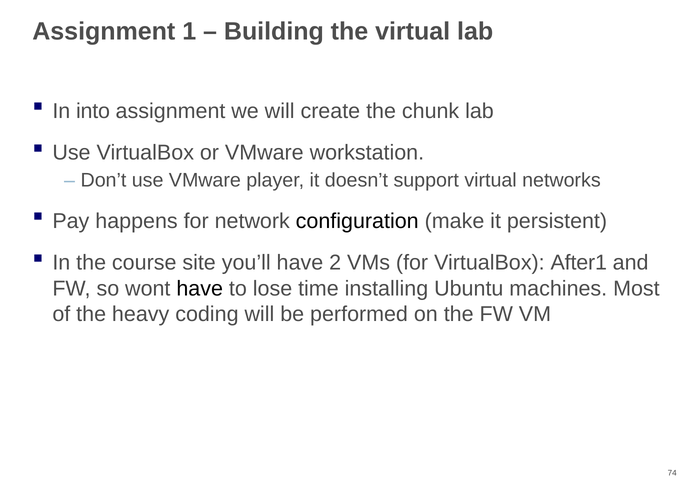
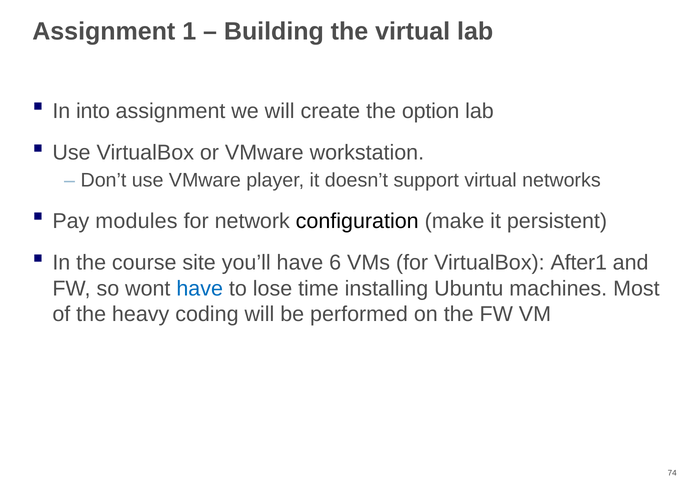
chunk: chunk -> option
happens: happens -> modules
2: 2 -> 6
have at (200, 289) colour: black -> blue
